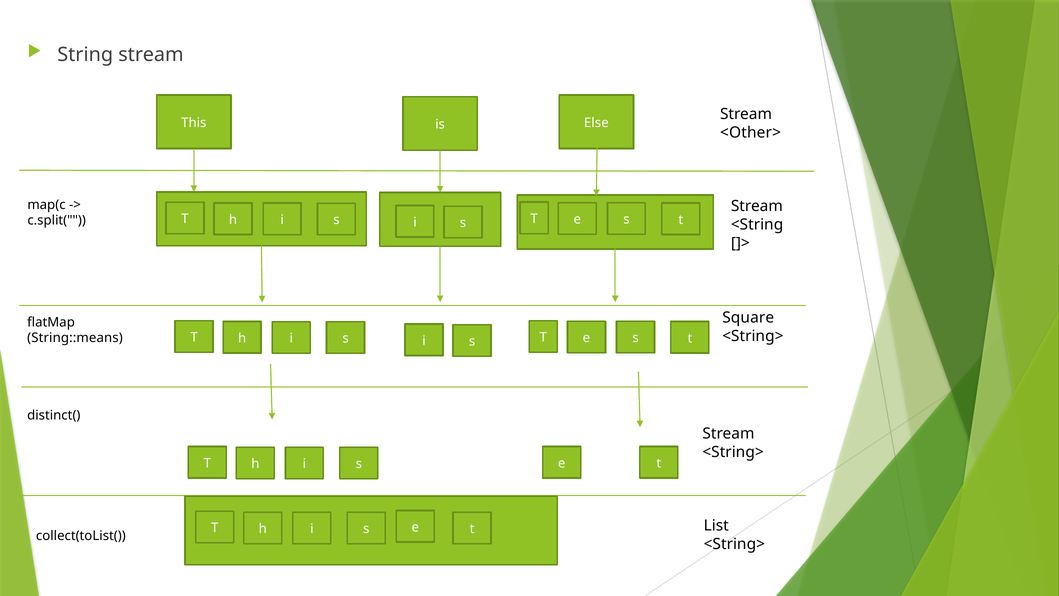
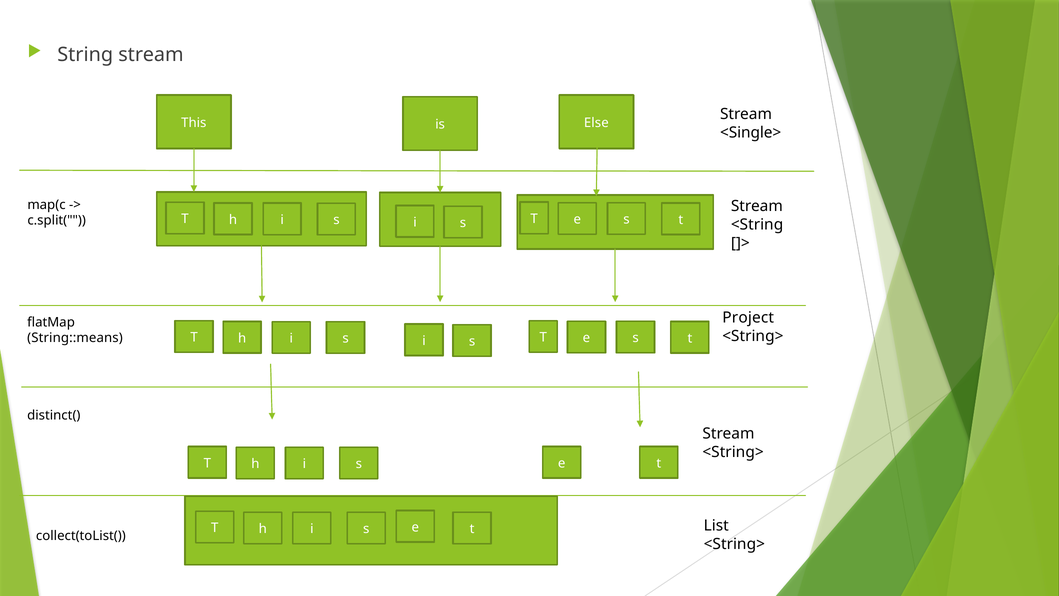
<Other>: <Other> -> <Single>
Square: Square -> Project
